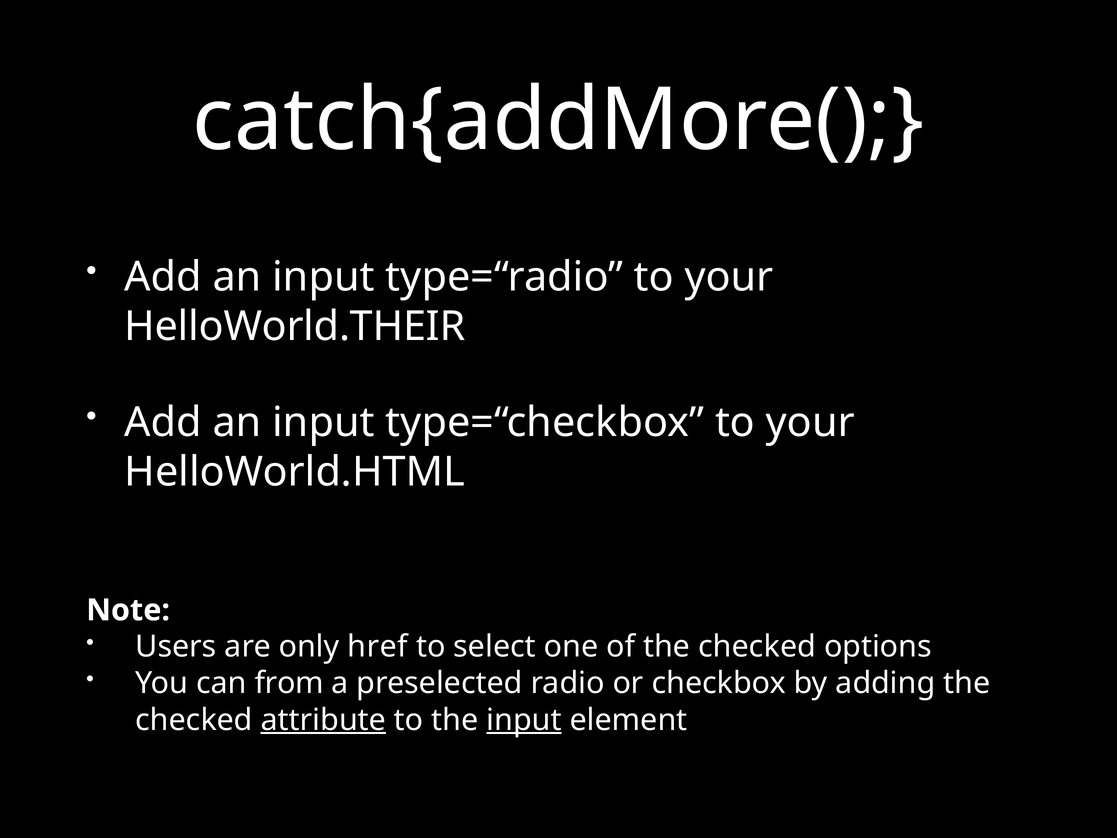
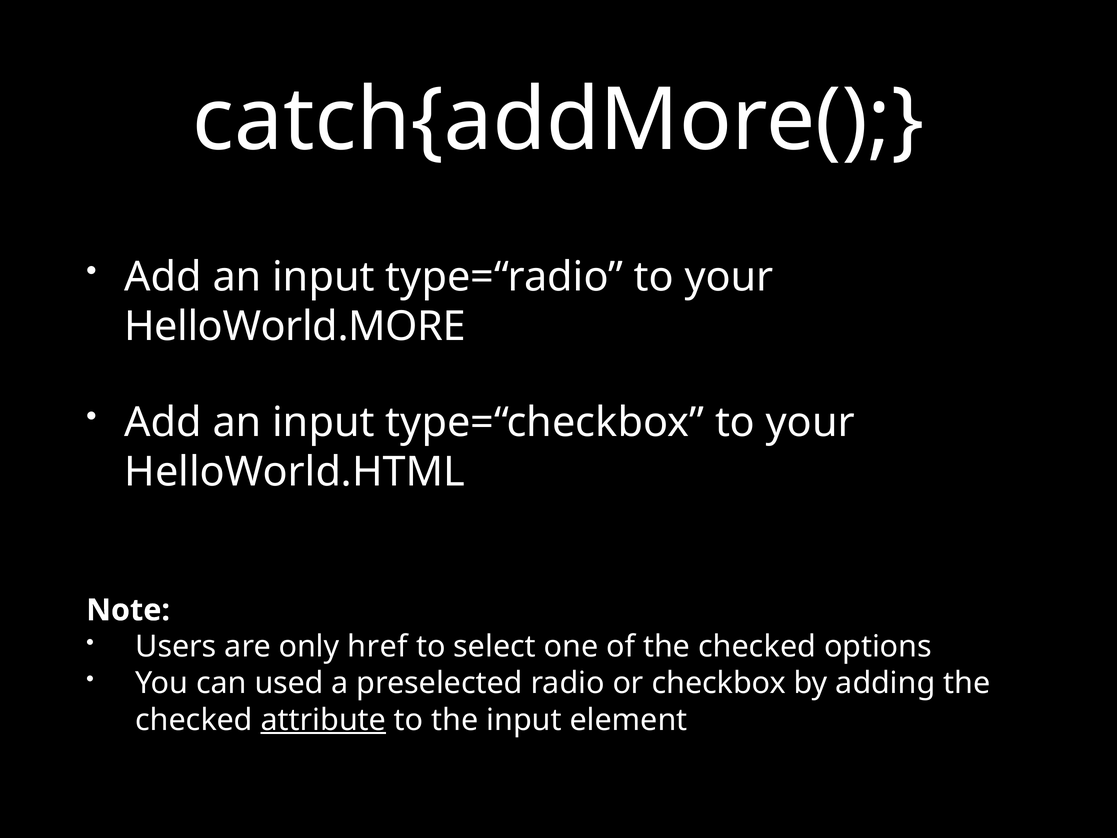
HelloWorld.THEIR: HelloWorld.THEIR -> HelloWorld.MORE
from: from -> used
input at (524, 720) underline: present -> none
